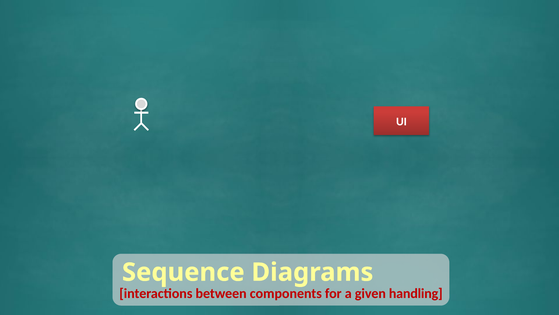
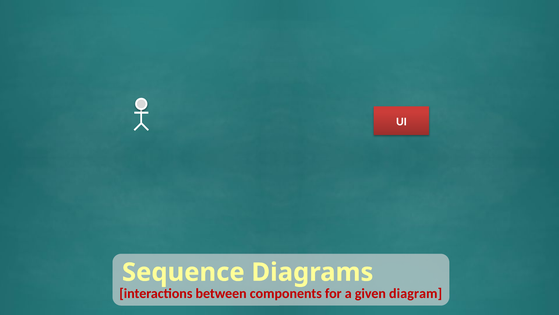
handling: handling -> diagram
